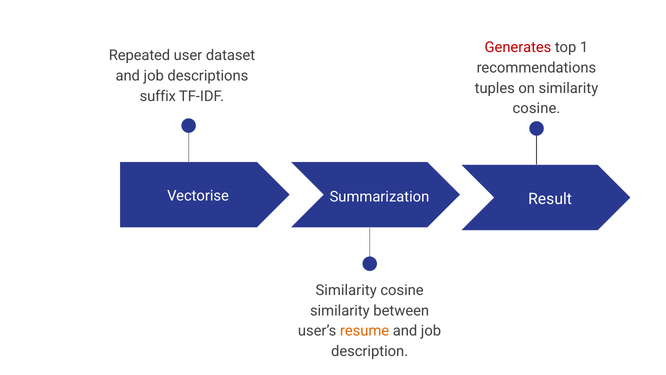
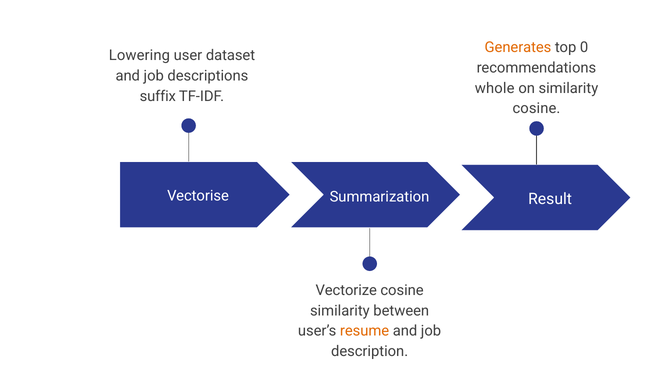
Generates colour: red -> orange
1: 1 -> 0
Repeated: Repeated -> Lowering
tuples: tuples -> whole
Similarity at (346, 290): Similarity -> Vectorize
